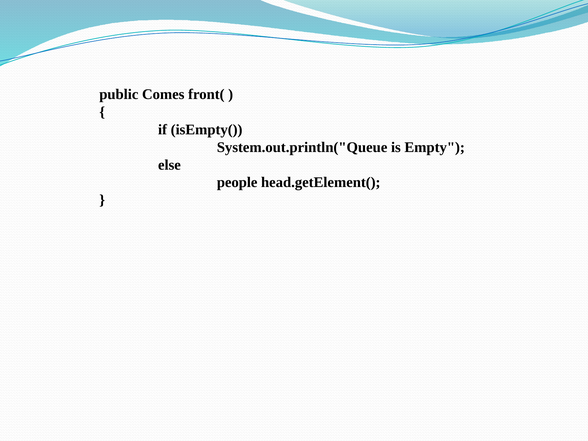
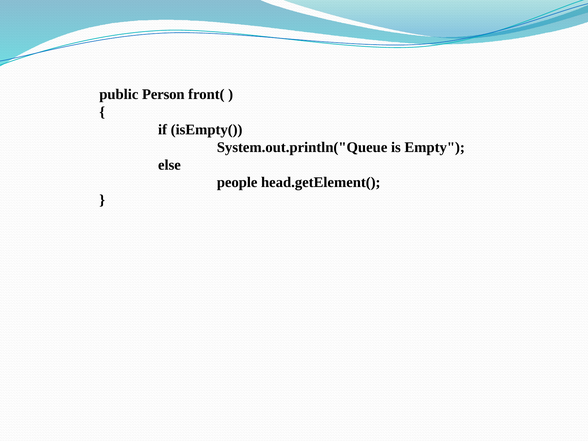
Comes: Comes -> Person
